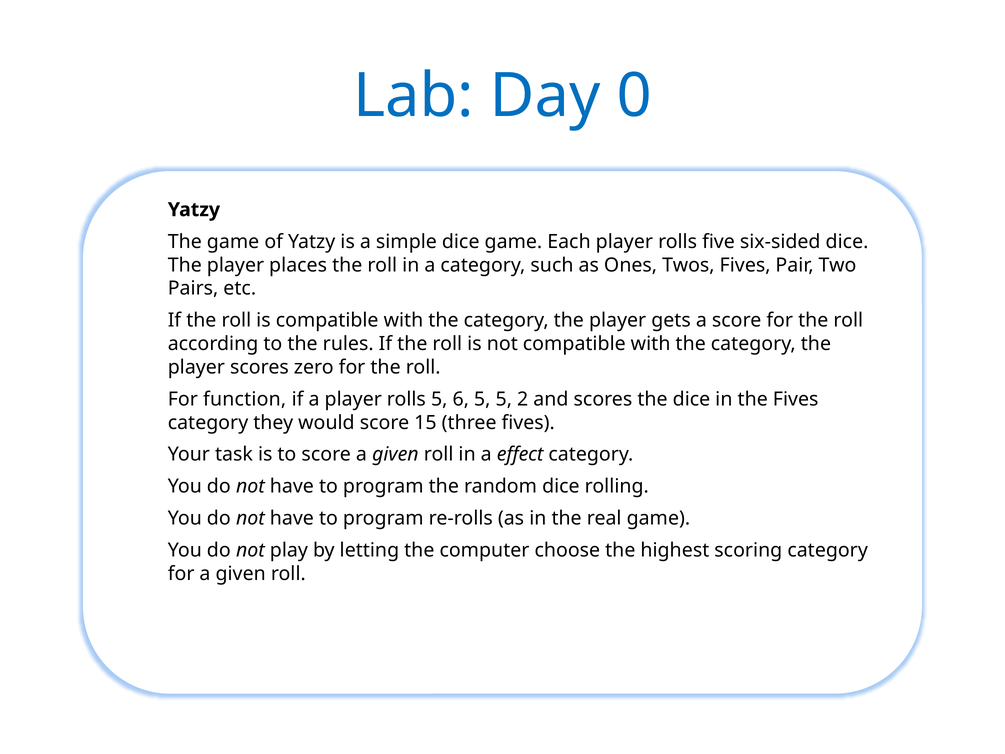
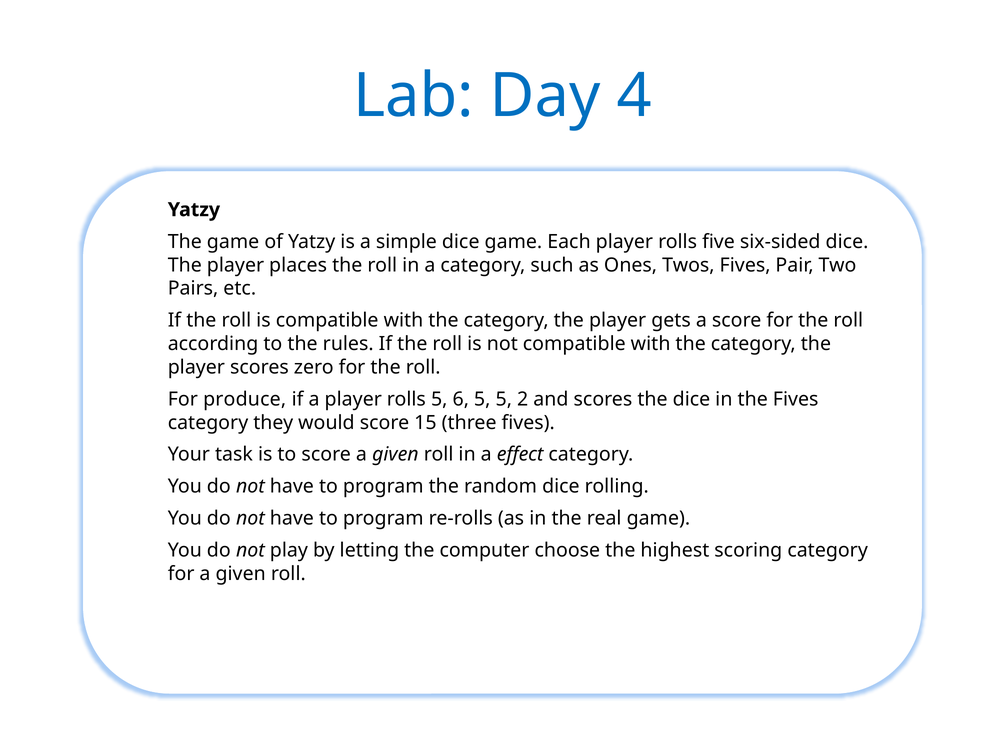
0: 0 -> 4
function: function -> produce
